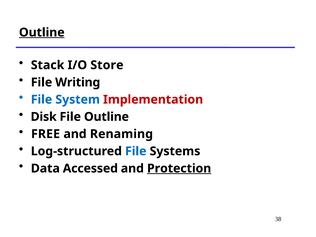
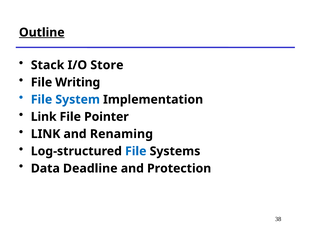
Implementation colour: red -> black
Disk at (44, 117): Disk -> Link
File Outline: Outline -> Pointer
FREE at (46, 134): FREE -> LINK
Accessed: Accessed -> Deadline
Protection underline: present -> none
